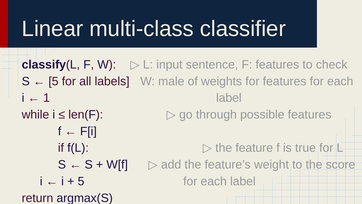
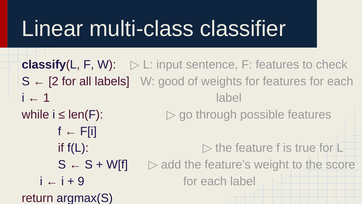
5 at (53, 81): 5 -> 2
male: male -> good
5 at (81, 181): 5 -> 9
